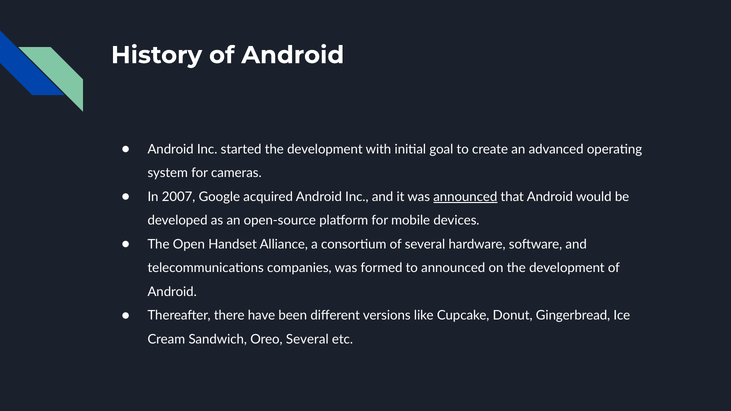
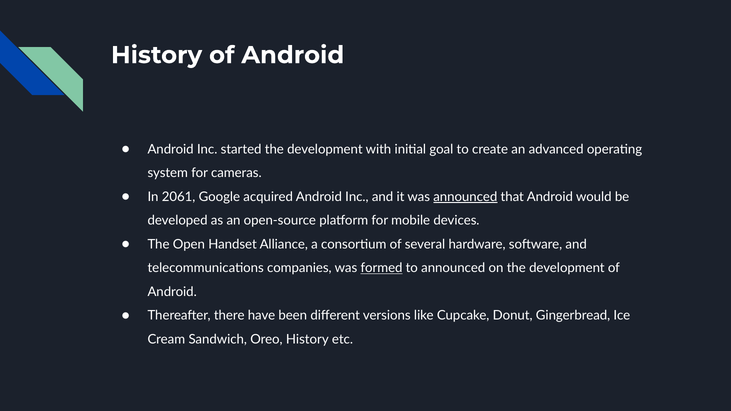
2007: 2007 -> 2061
formed underline: none -> present
Oreo Several: Several -> History
